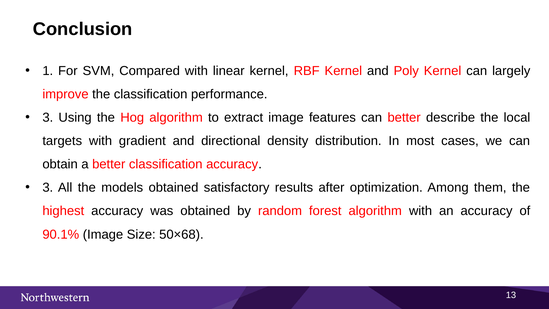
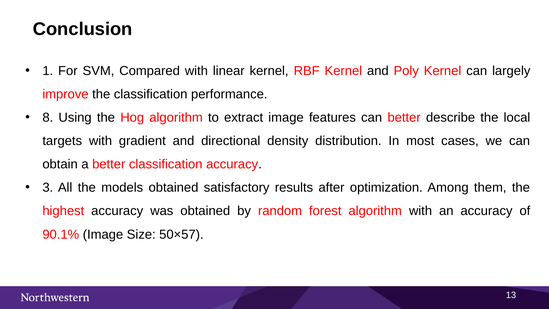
3 at (48, 118): 3 -> 8
50×68: 50×68 -> 50×57
